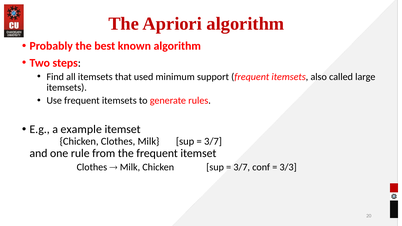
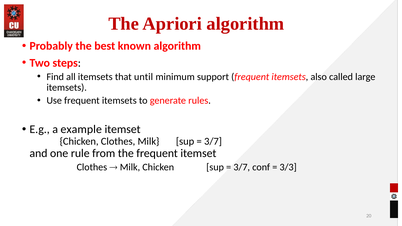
used: used -> until
